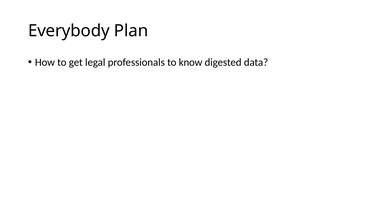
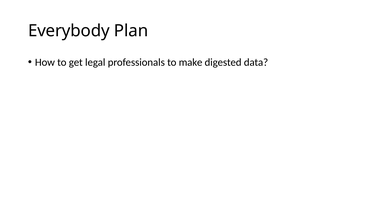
know: know -> make
